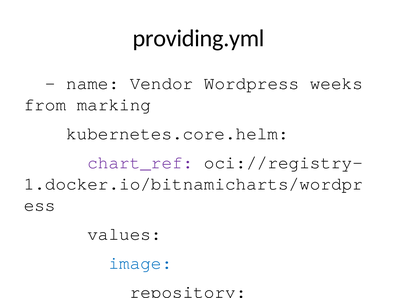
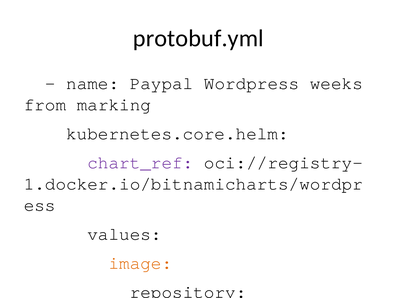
providing.yml: providing.yml -> protobuf.yml
Vendor: Vendor -> Paypal
image colour: blue -> orange
